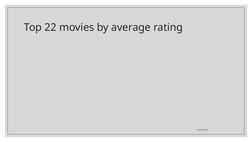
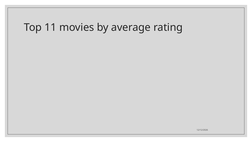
22: 22 -> 11
